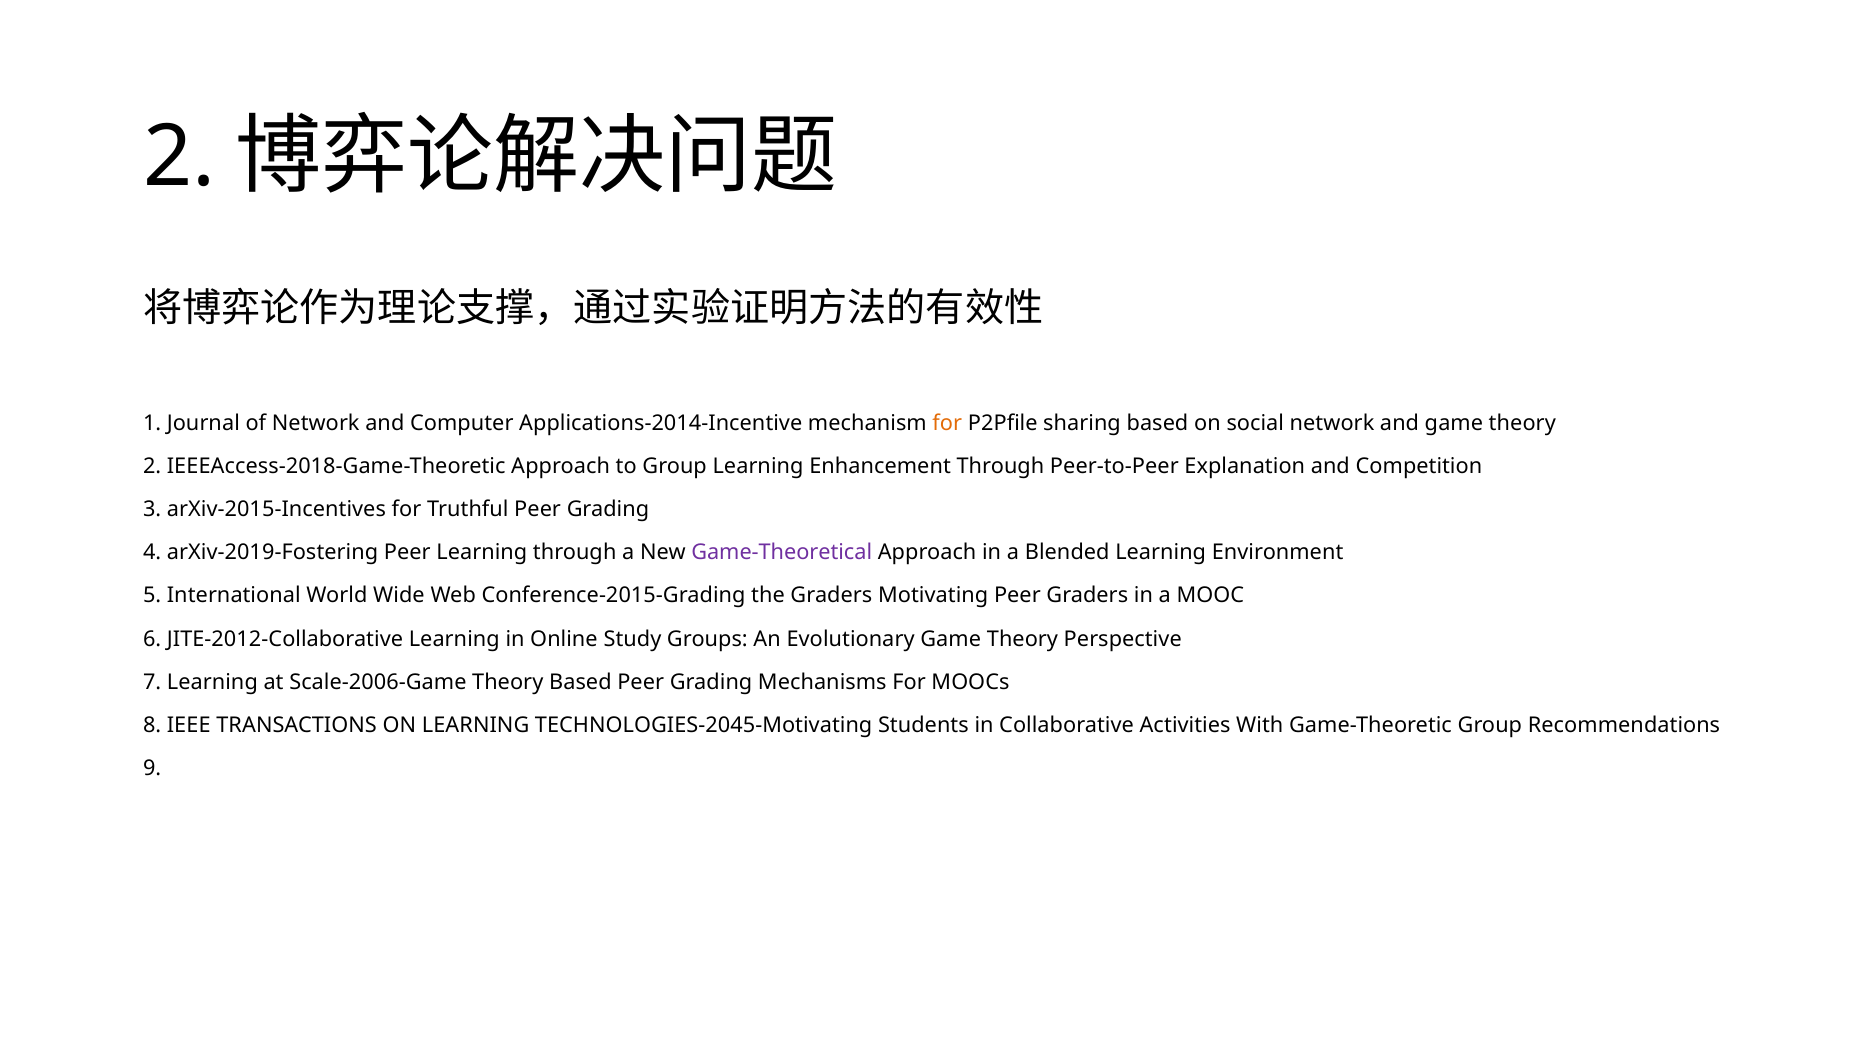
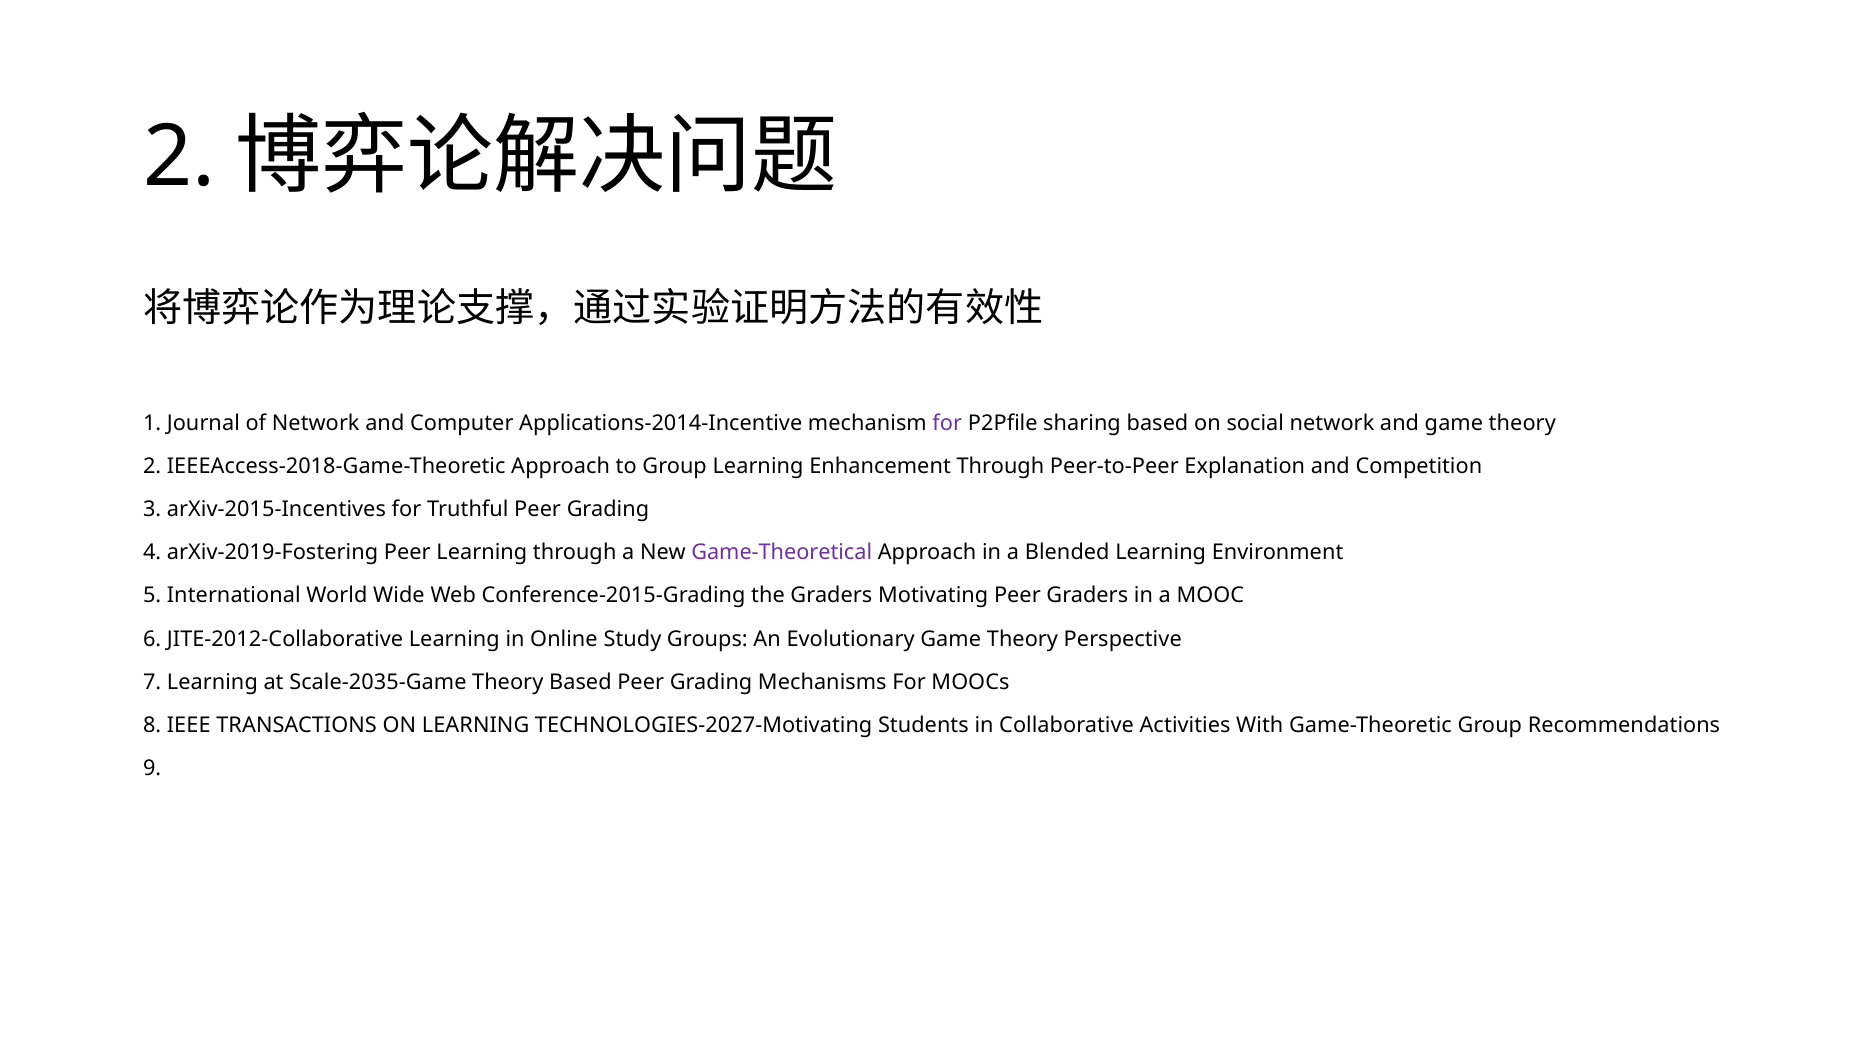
for at (947, 423) colour: orange -> purple
Scale-2006-Game: Scale-2006-Game -> Scale-2035-Game
TECHNOLOGIES-2045-Motivating: TECHNOLOGIES-2045-Motivating -> TECHNOLOGIES-2027-Motivating
